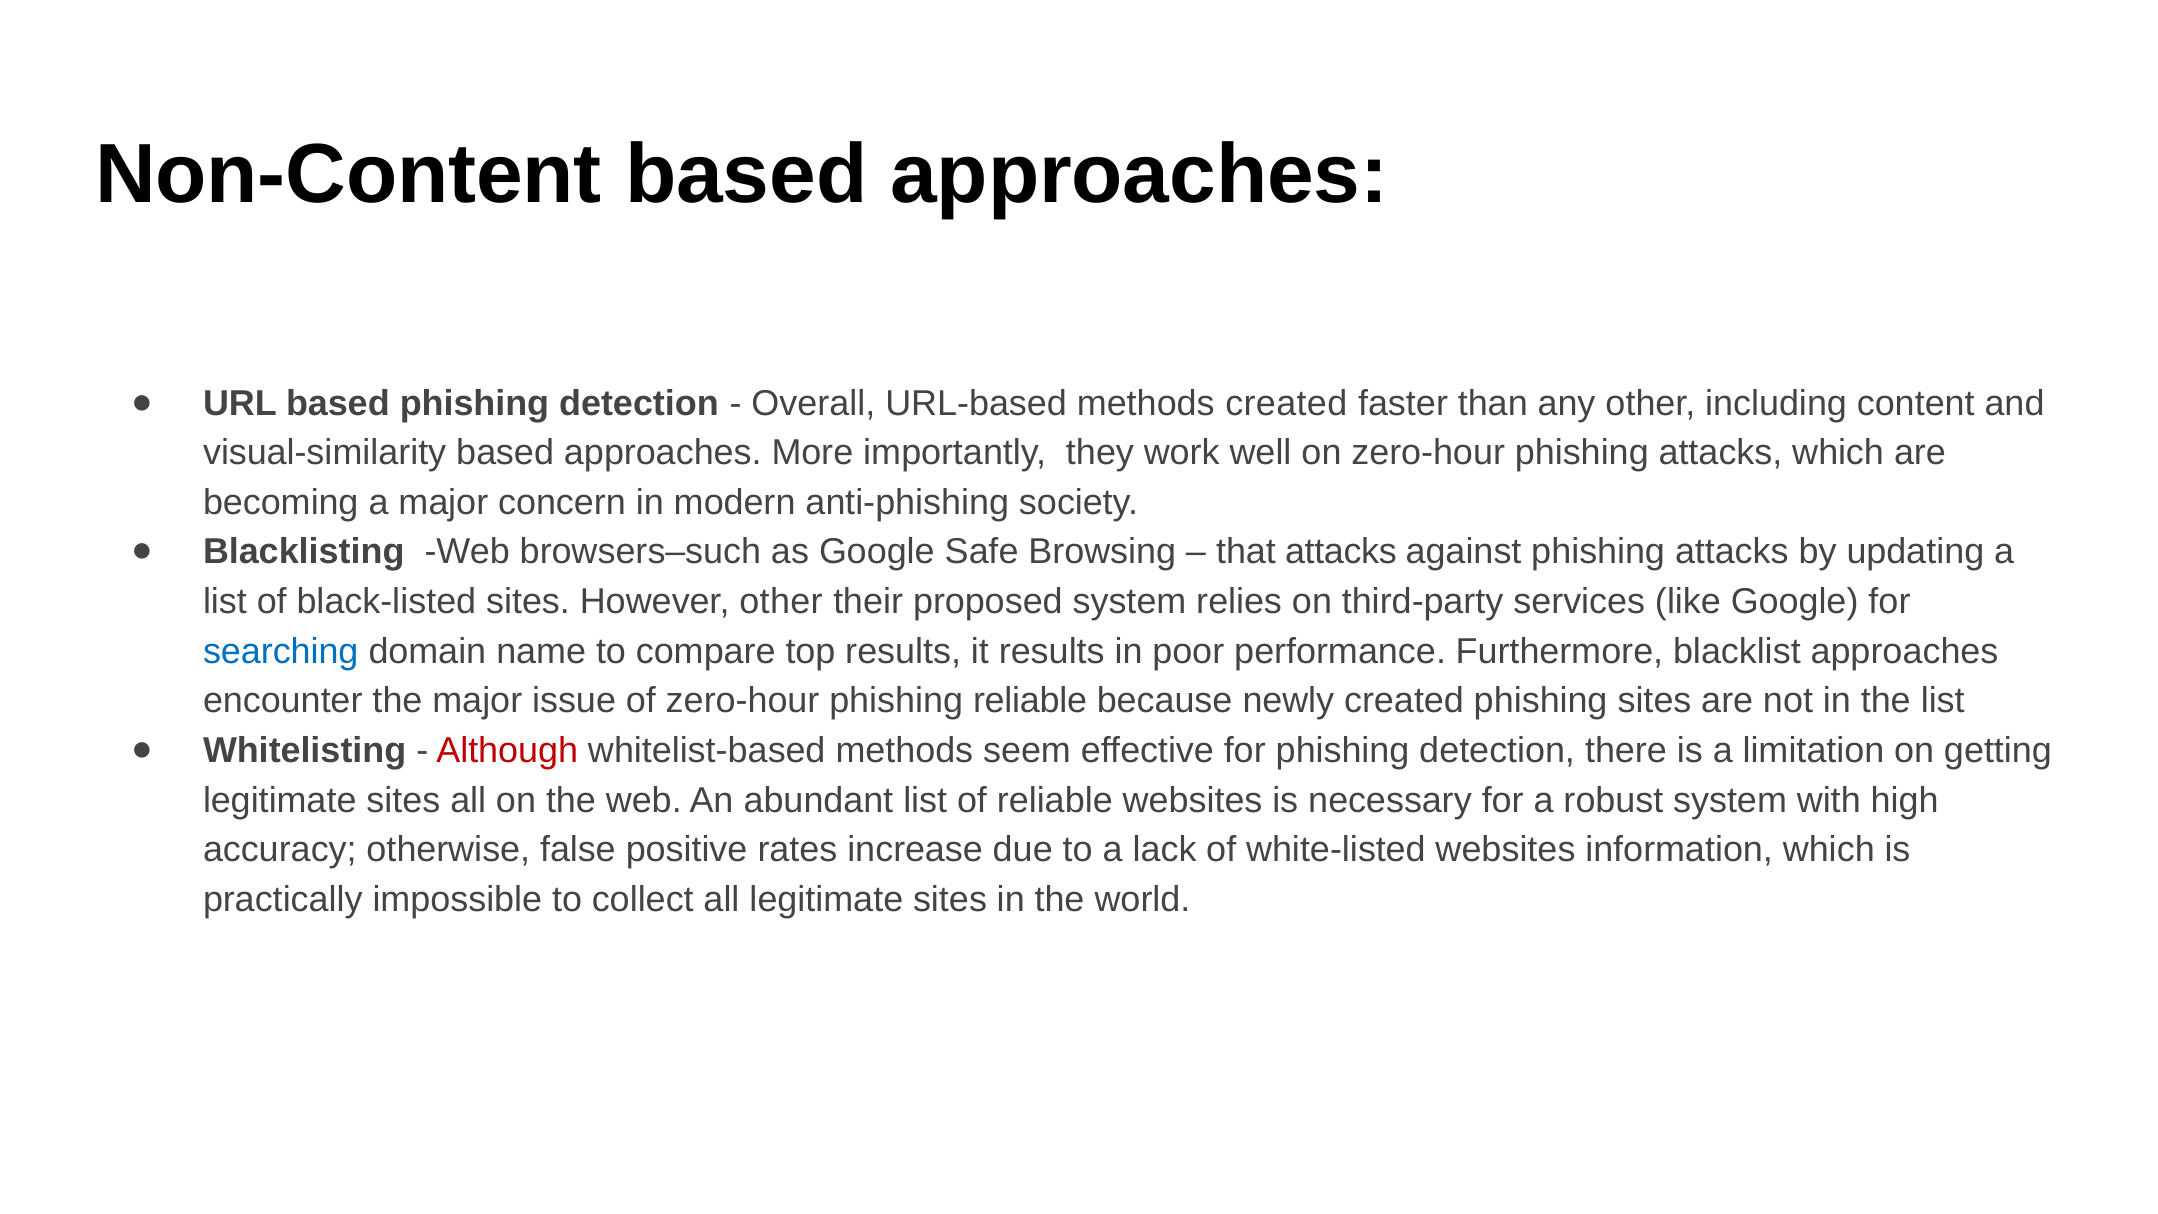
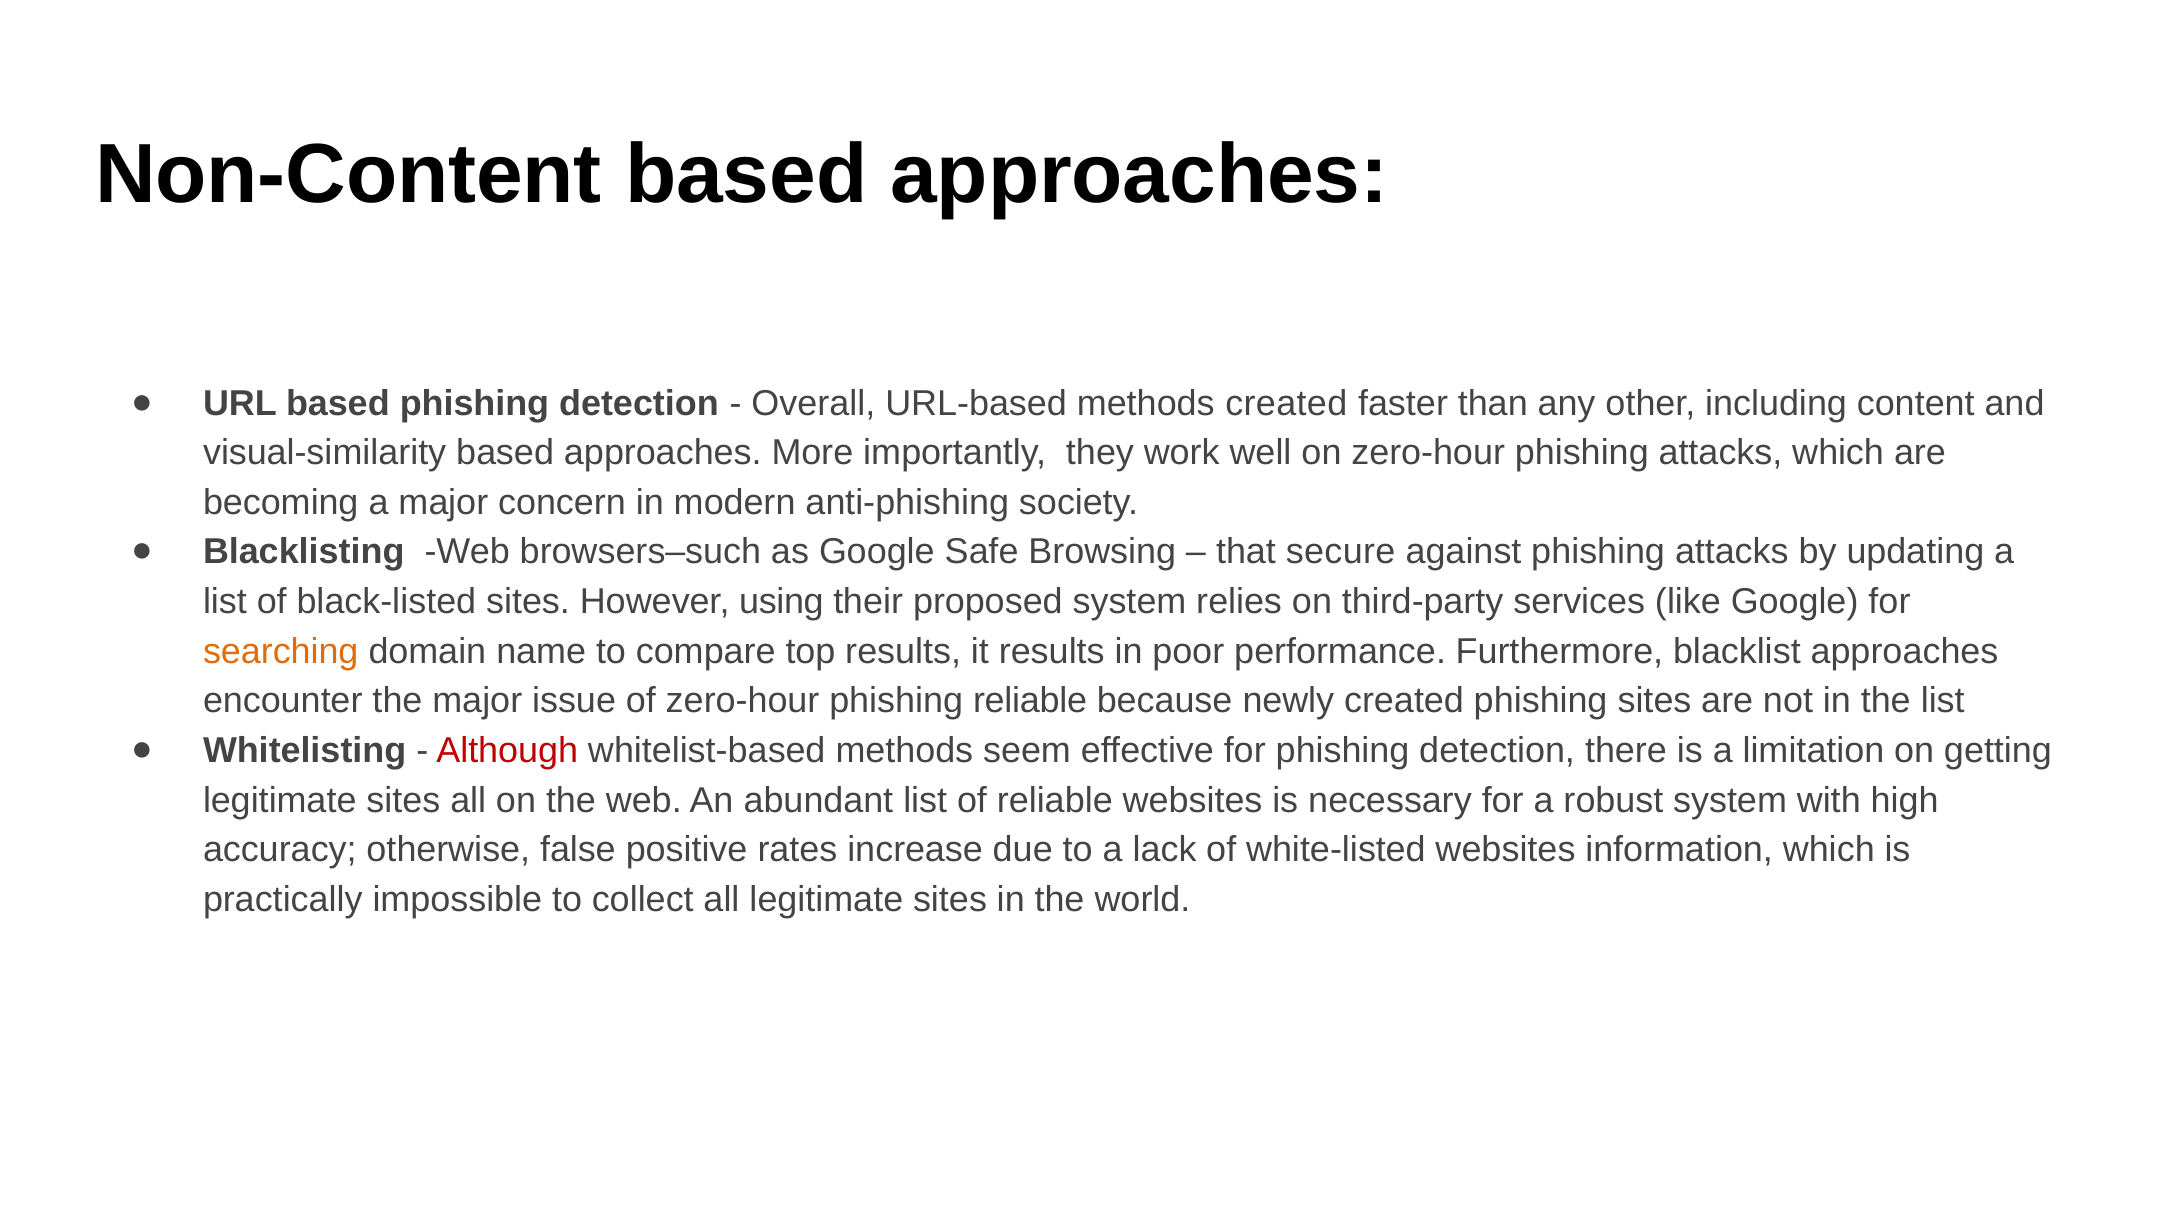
that attacks: attacks -> secure
However other: other -> using
searching colour: blue -> orange
